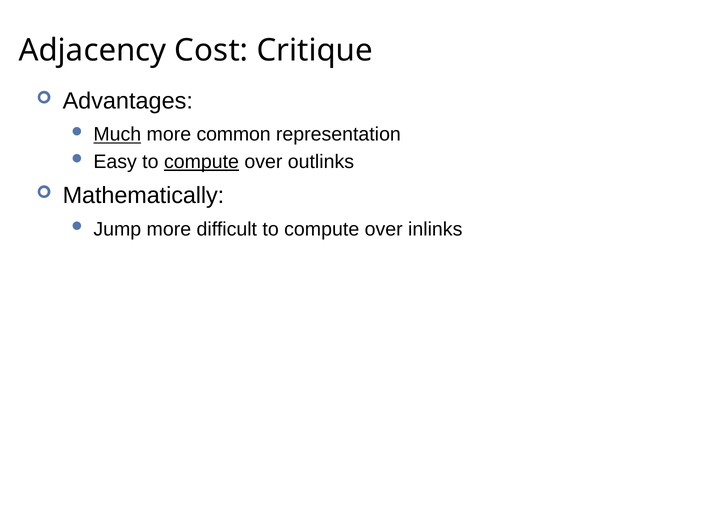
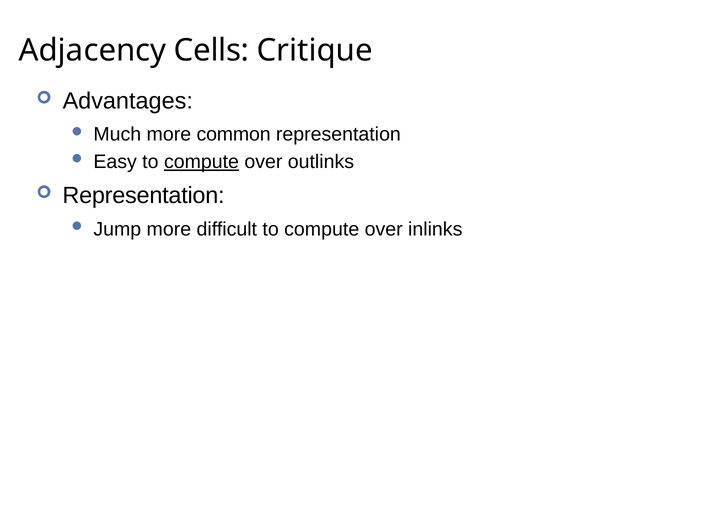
Cost: Cost -> Cells
Much underline: present -> none
Mathematically at (143, 196): Mathematically -> Representation
